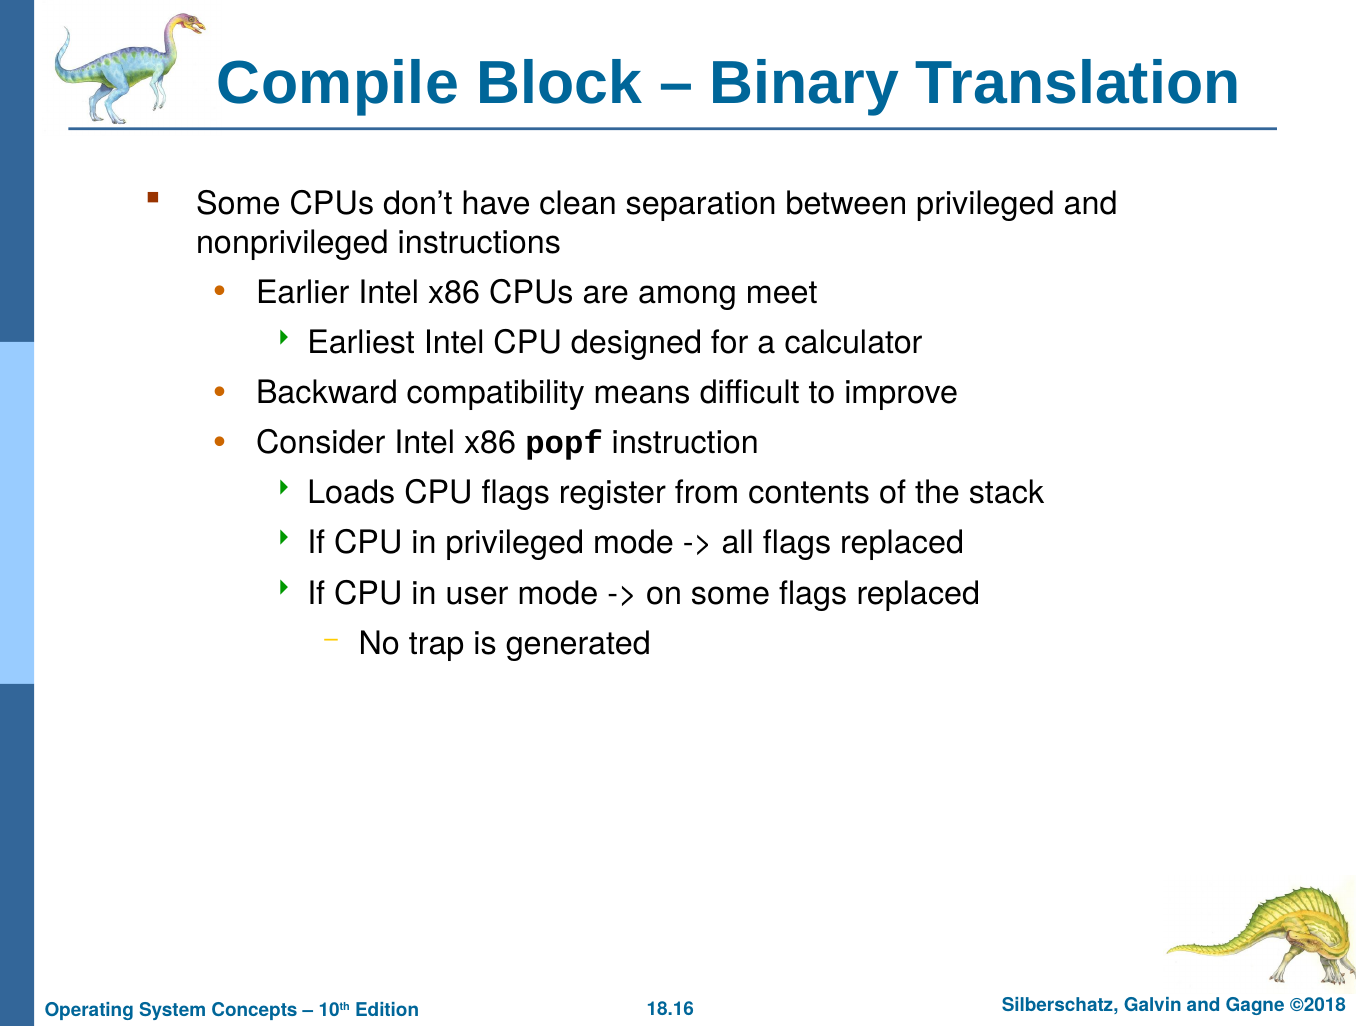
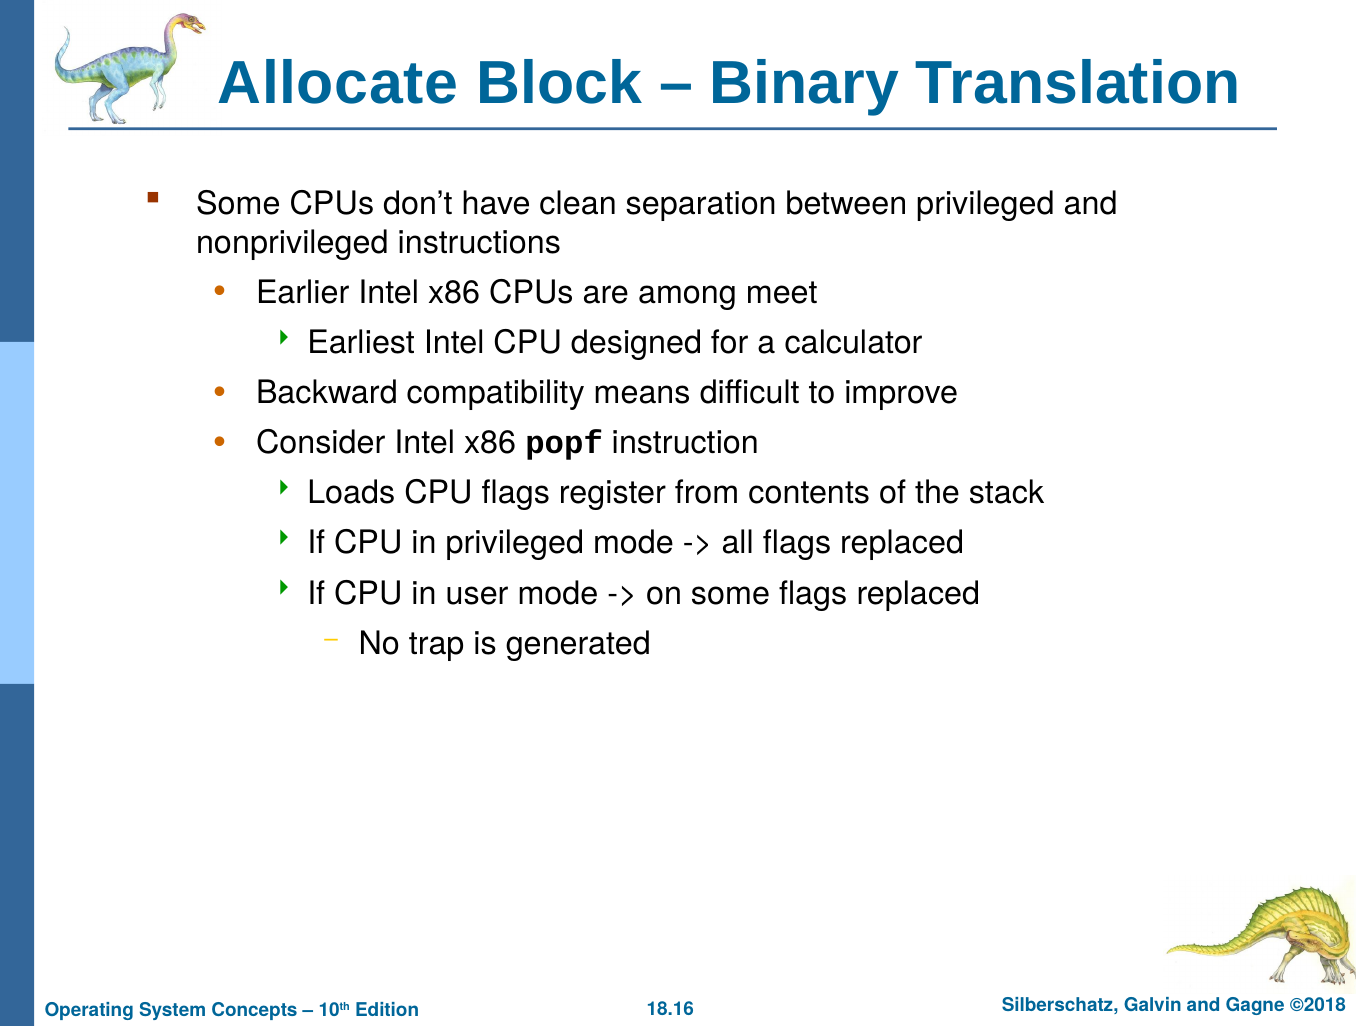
Compile: Compile -> Allocate
